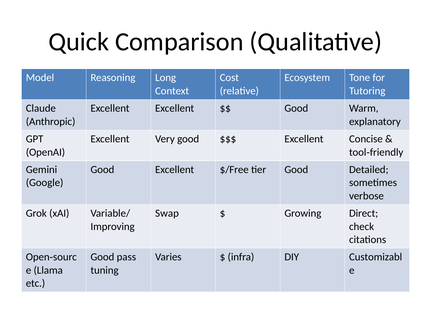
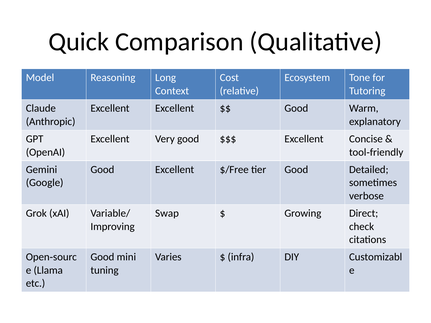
pass: pass -> mini
